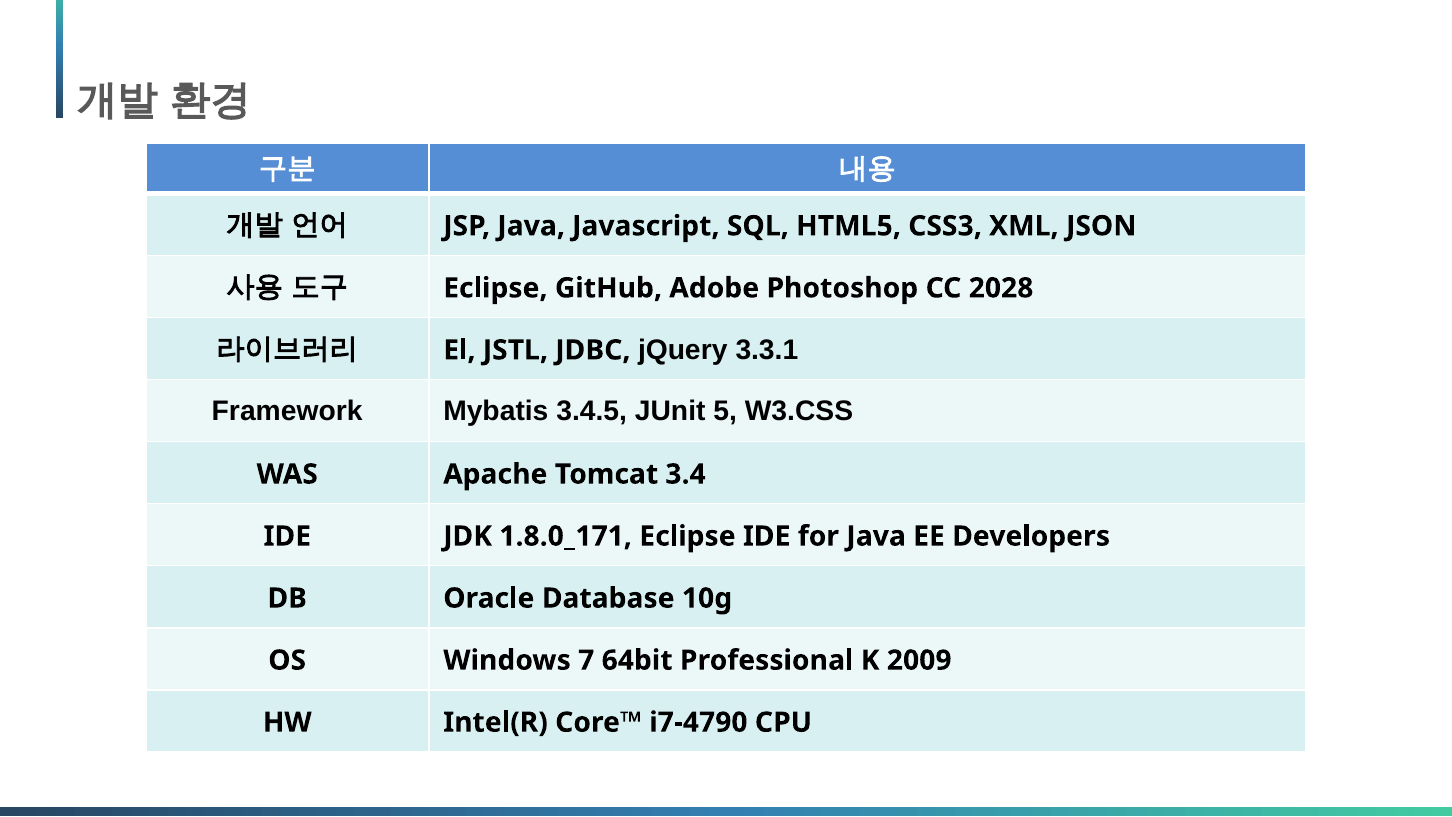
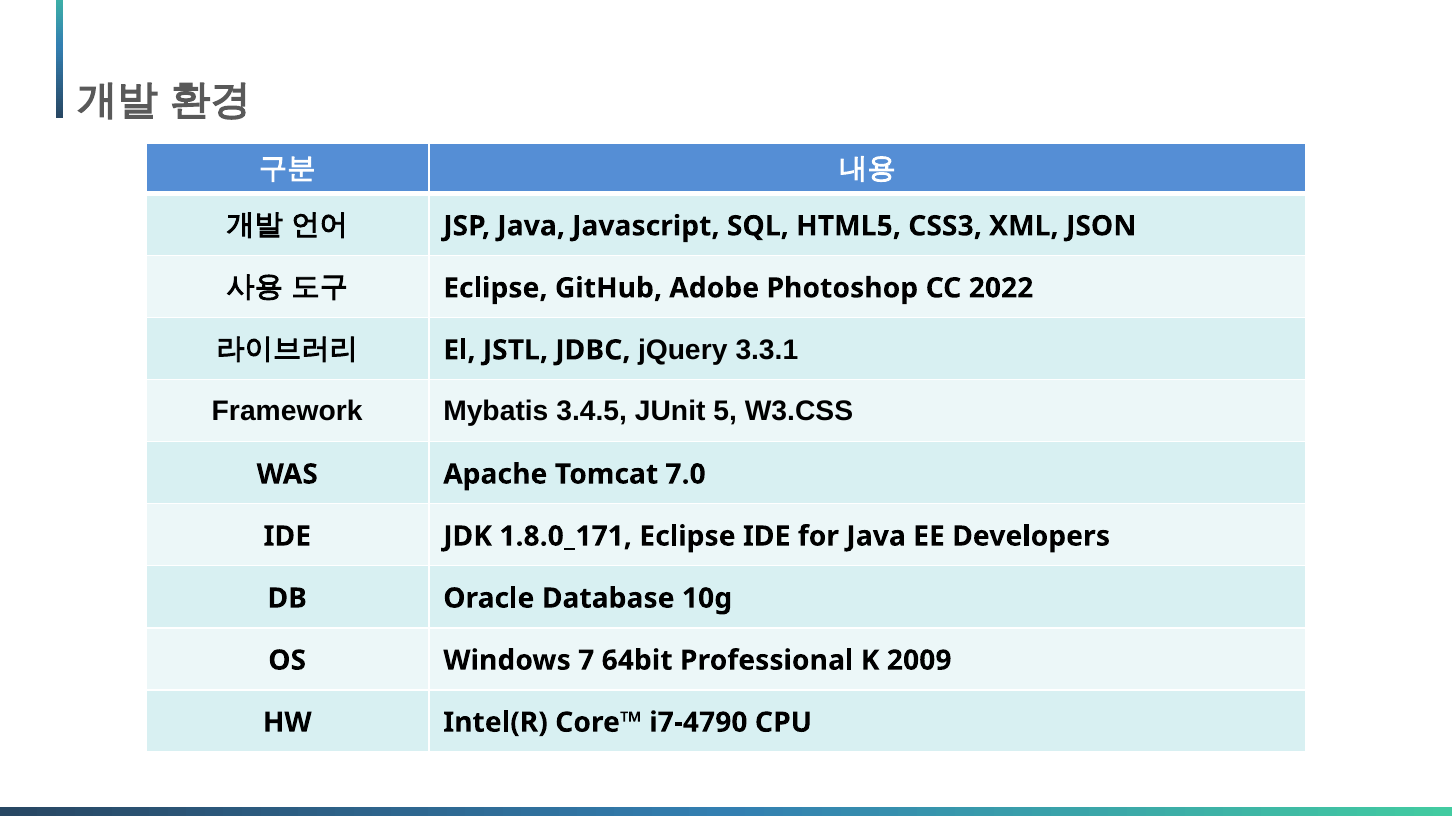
2028: 2028 -> 2022
3.4: 3.4 -> 7.0
